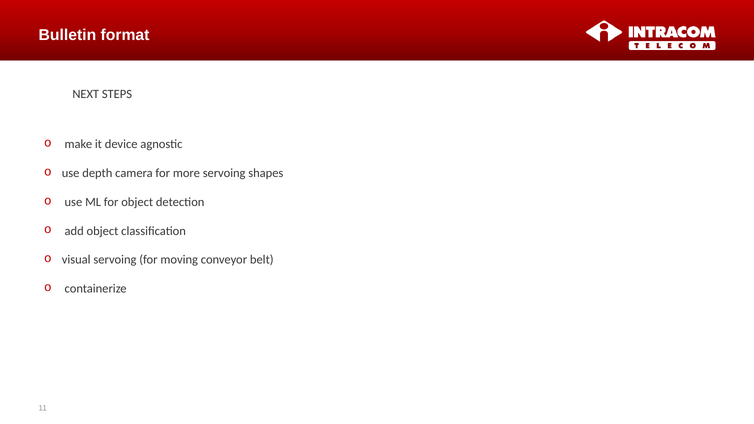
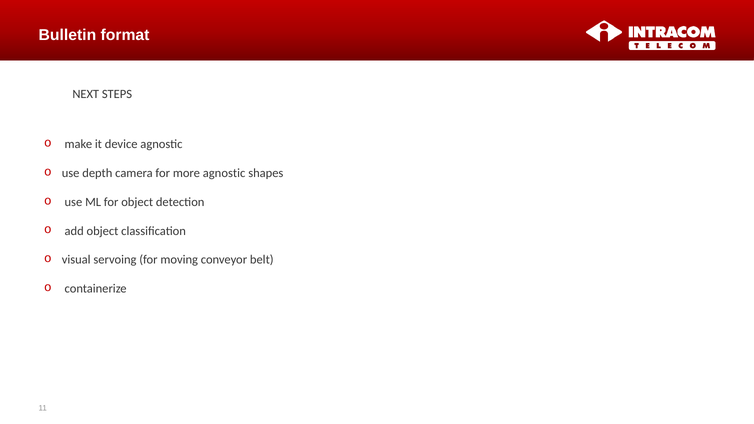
more servoing: servoing -> agnostic
